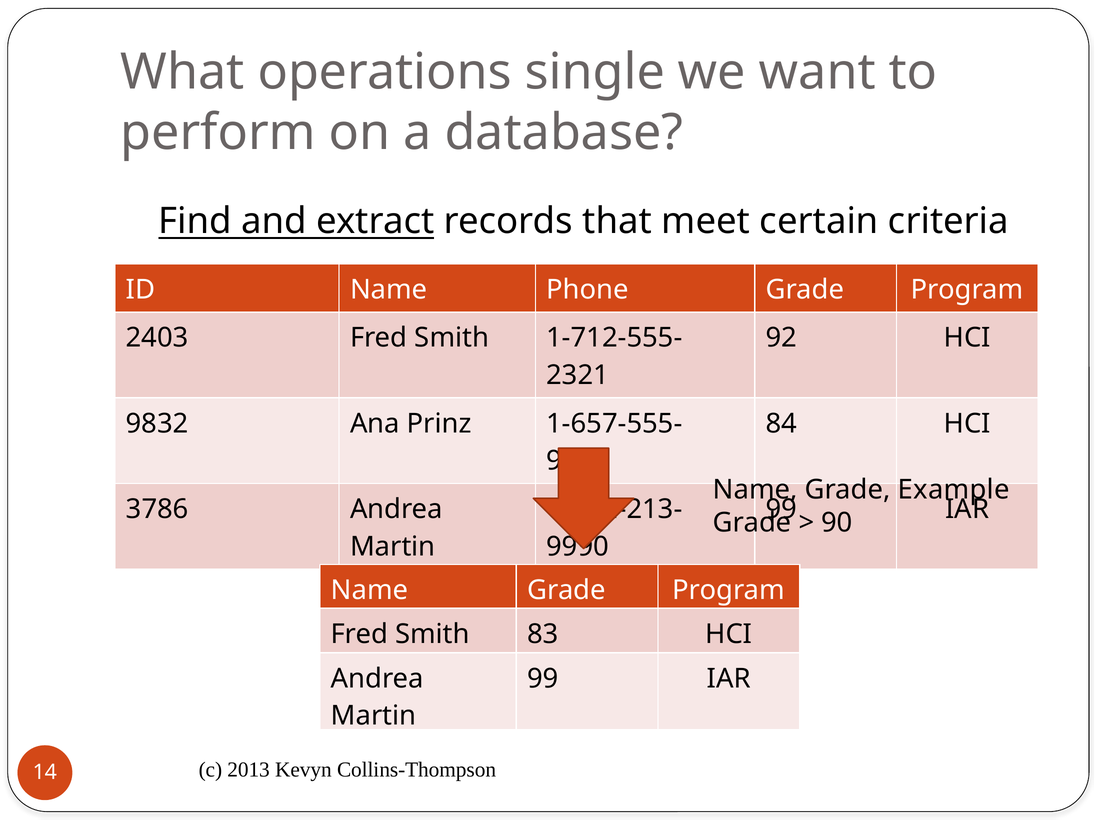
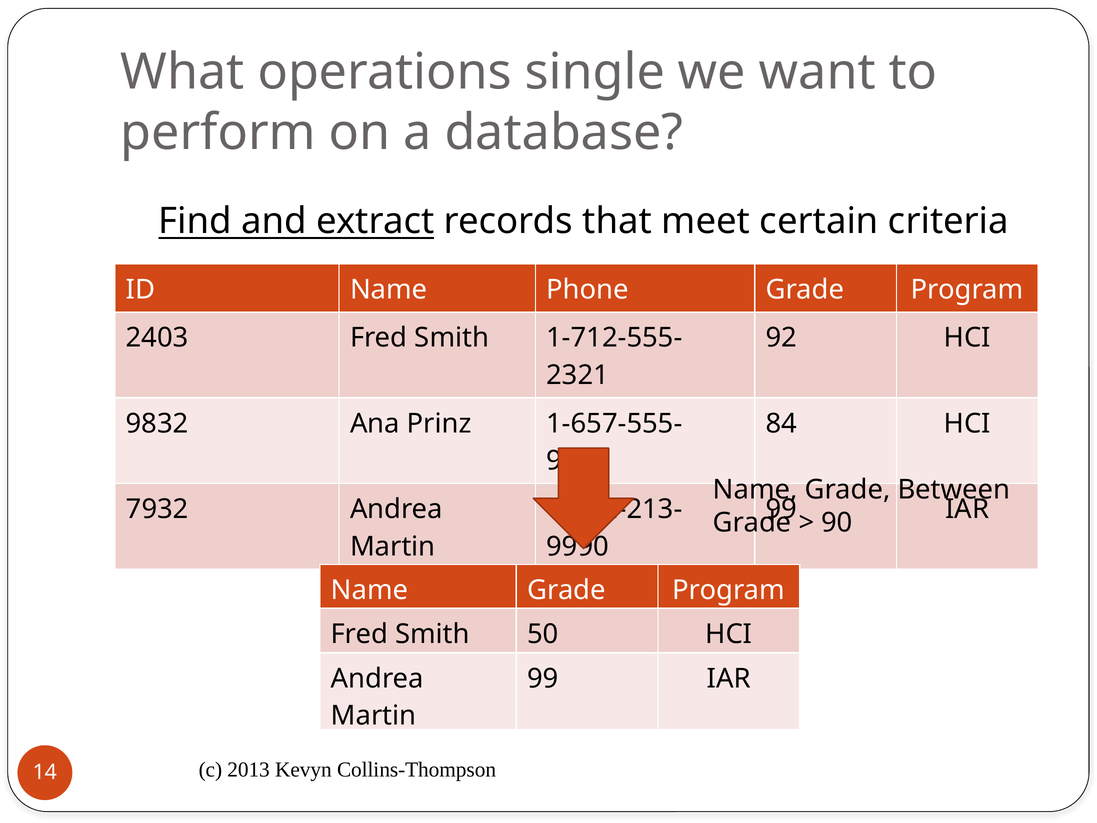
Example: Example -> Between
3786: 3786 -> 7932
83: 83 -> 50
